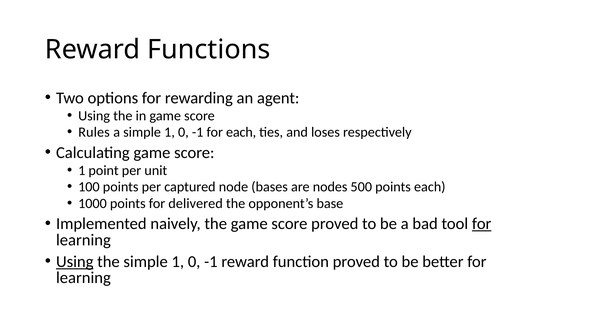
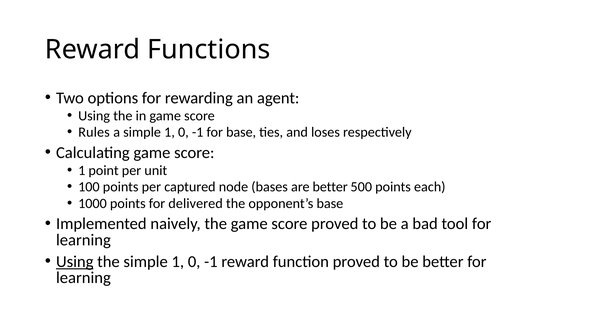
for each: each -> base
are nodes: nodes -> better
for at (482, 224) underline: present -> none
